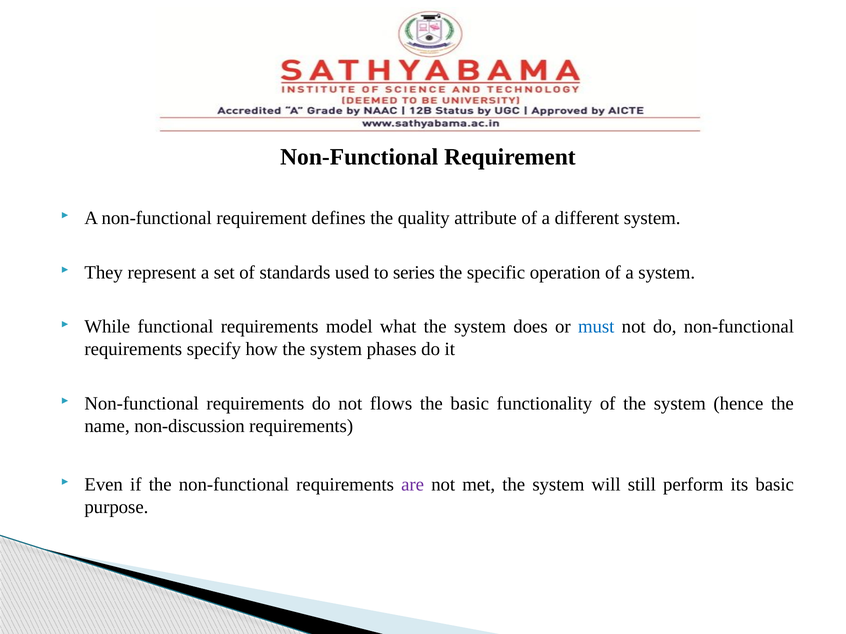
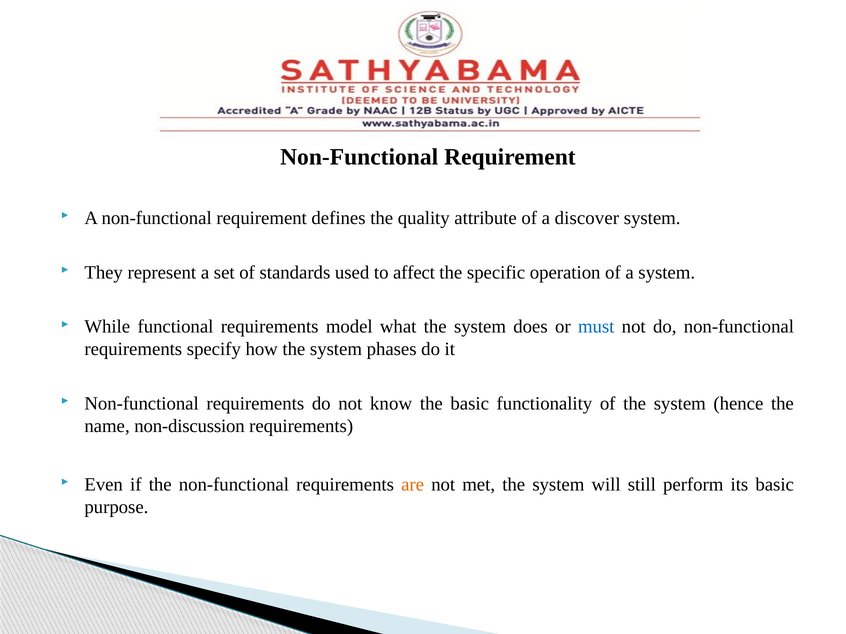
different: different -> discover
series: series -> affect
flows: flows -> know
are colour: purple -> orange
